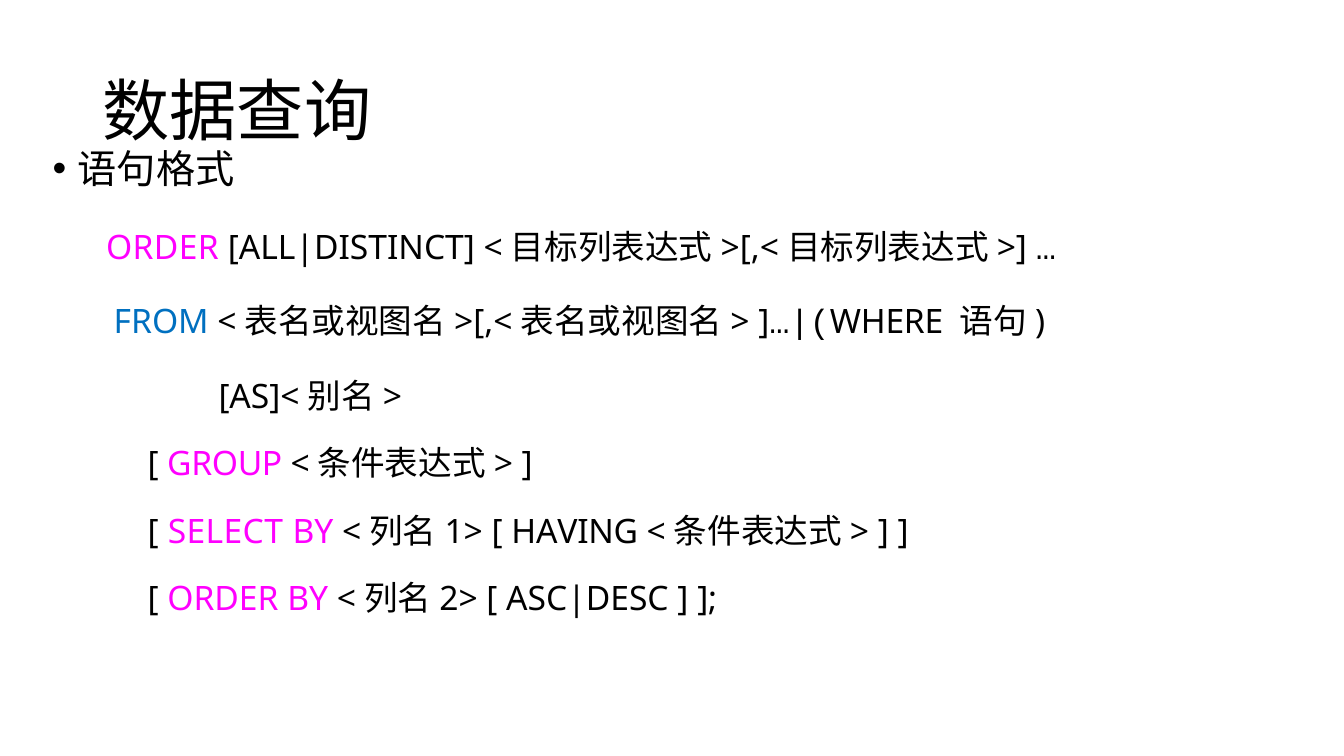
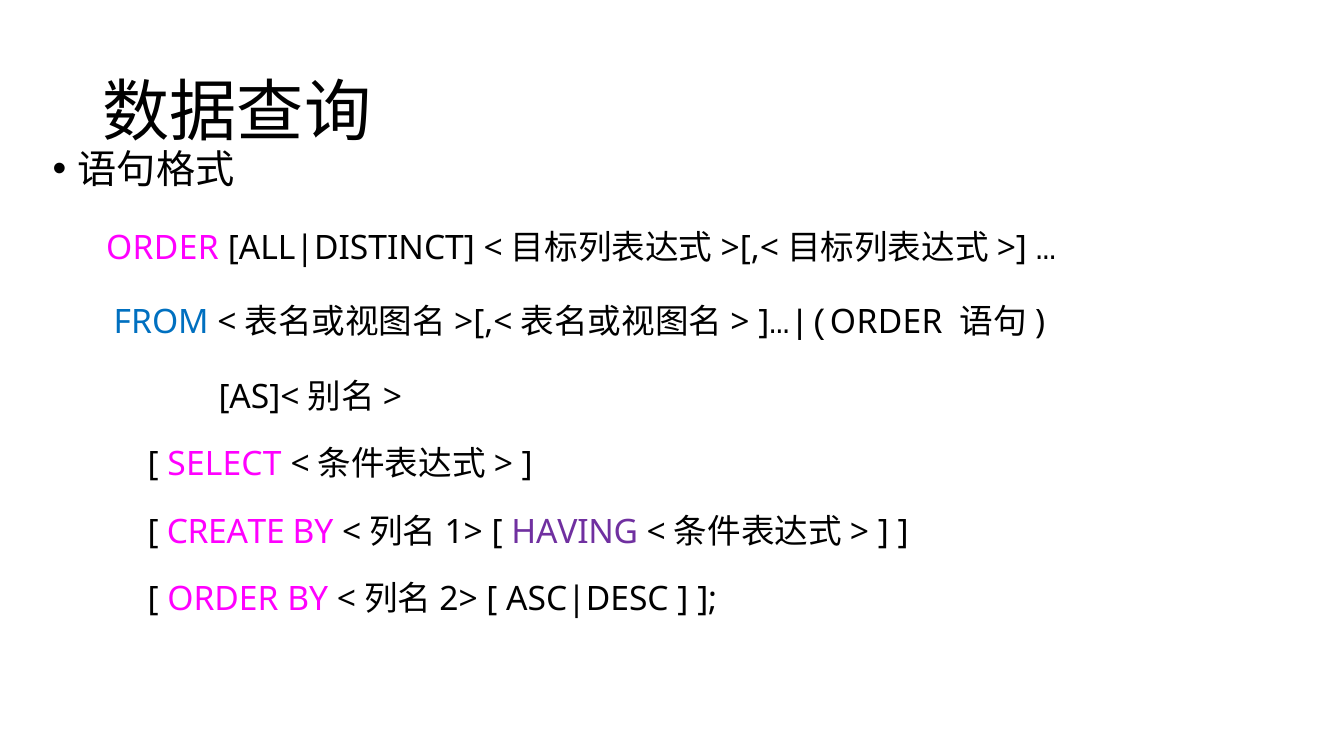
WHERE at (887, 323): WHERE -> ORDER
GROUP: GROUP -> SELECT
SELECT: SELECT -> CREATE
HAVING colour: black -> purple
